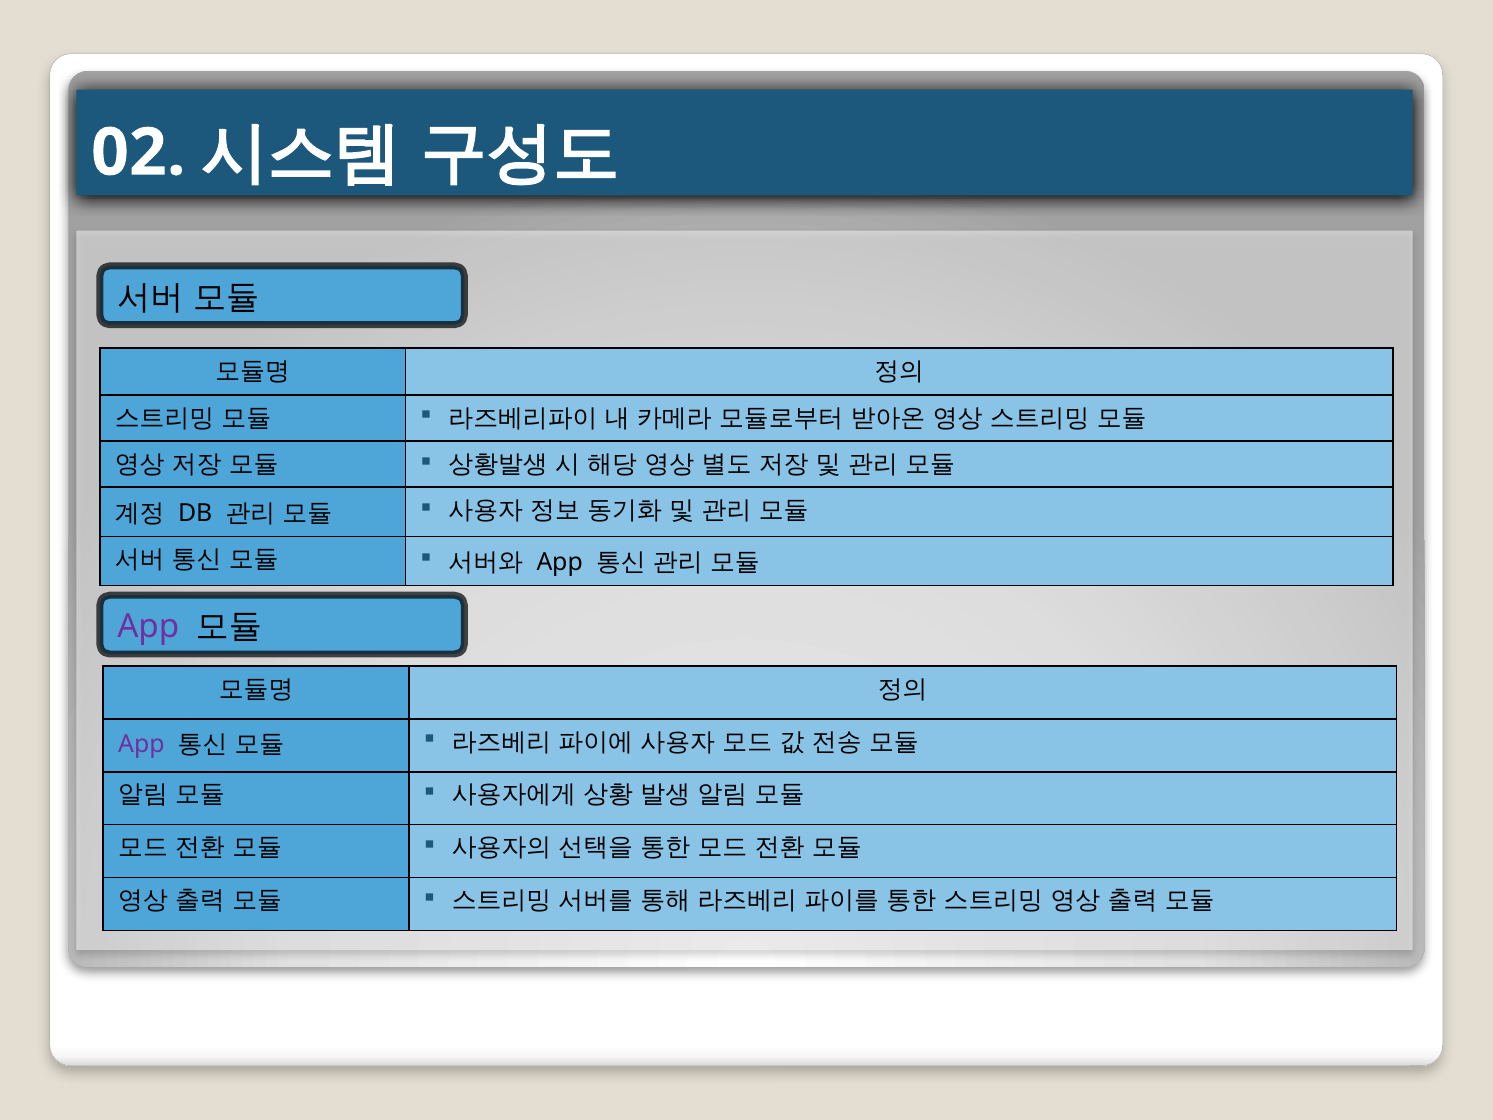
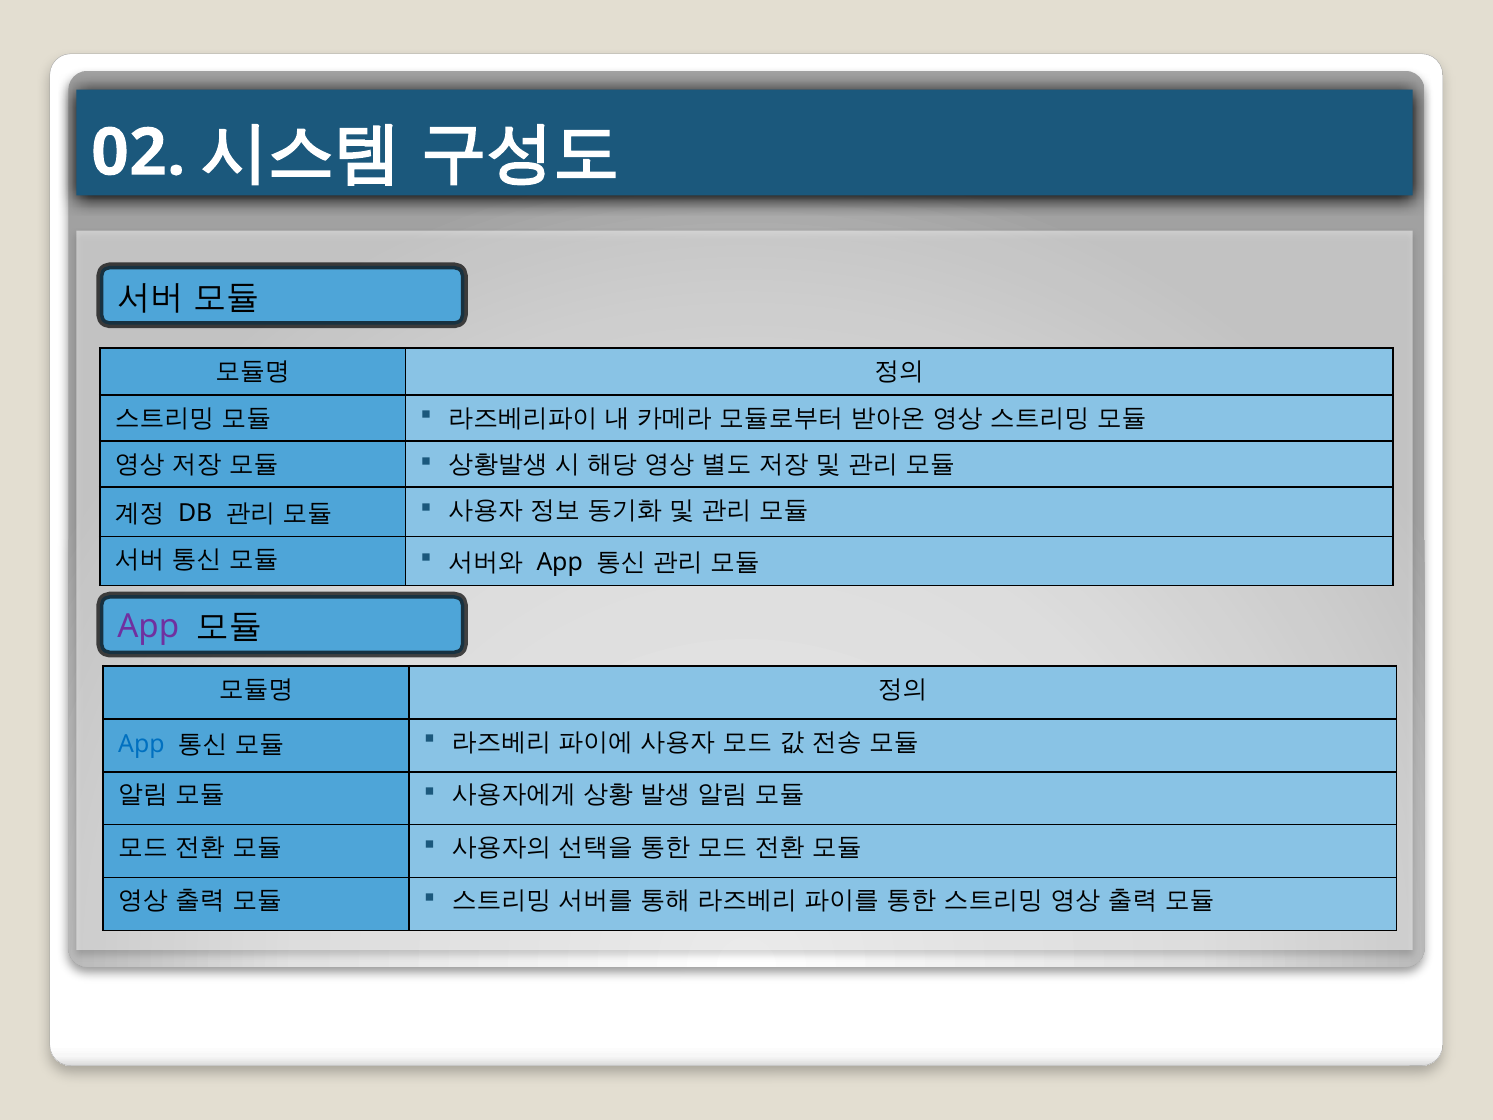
App at (141, 744) colour: purple -> blue
